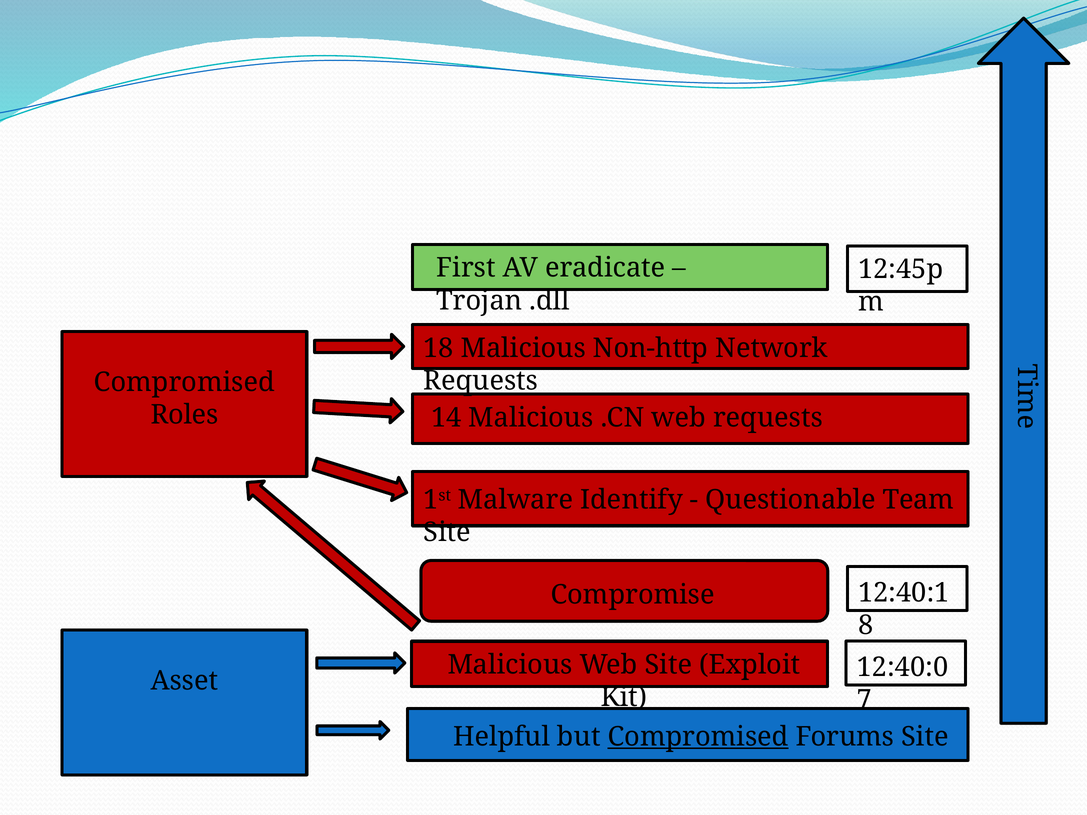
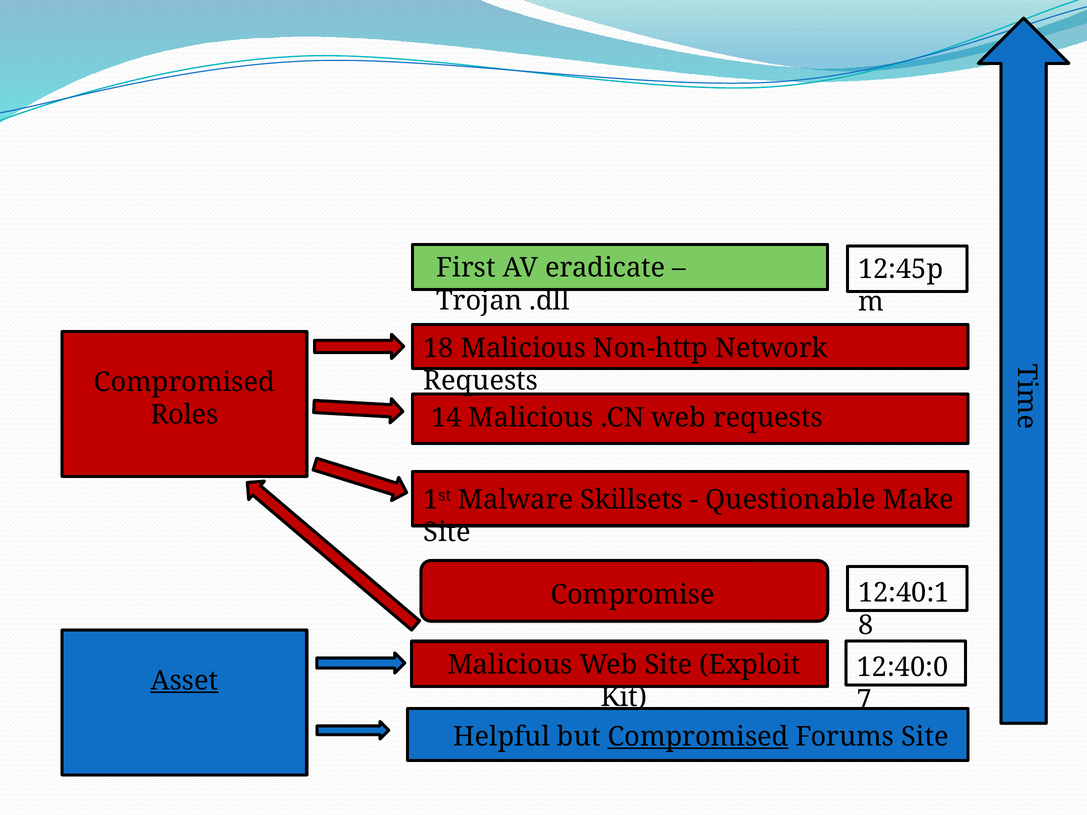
Identify: Identify -> Skillsets
Team: Team -> Make
Asset underline: none -> present
